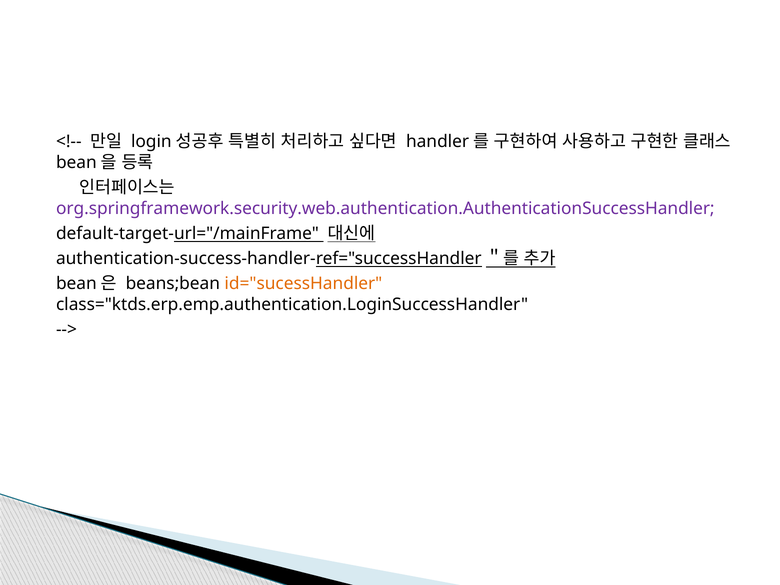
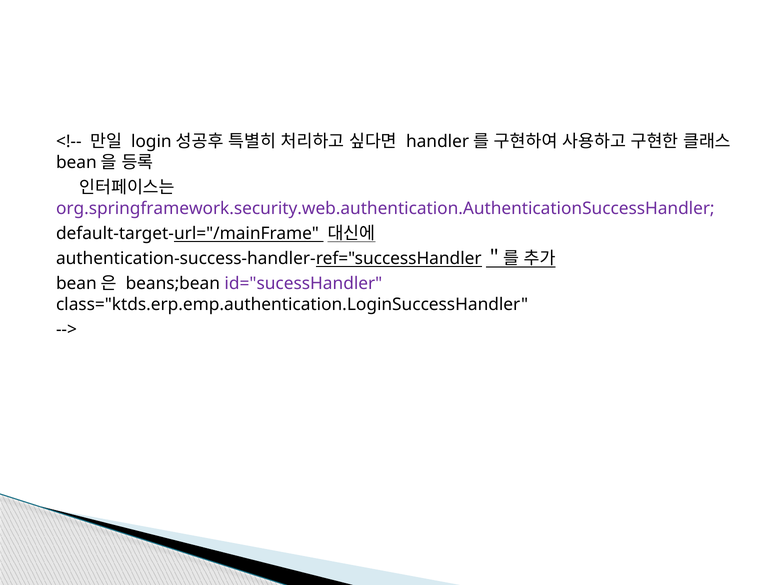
id="sucessHandler colour: orange -> purple
